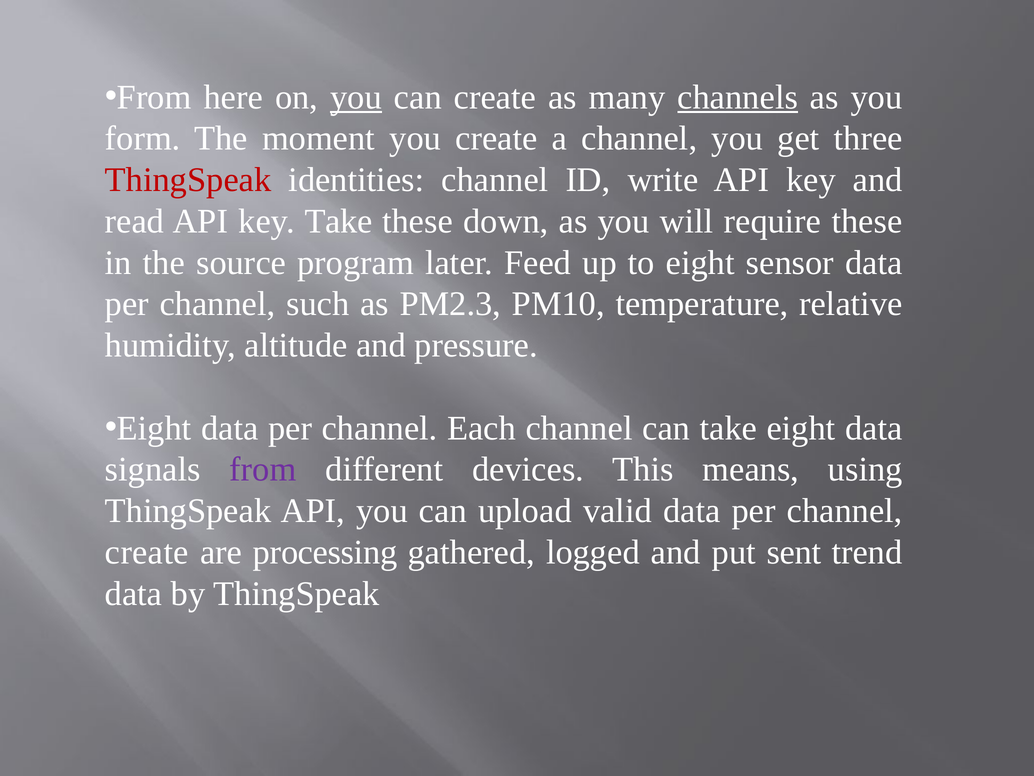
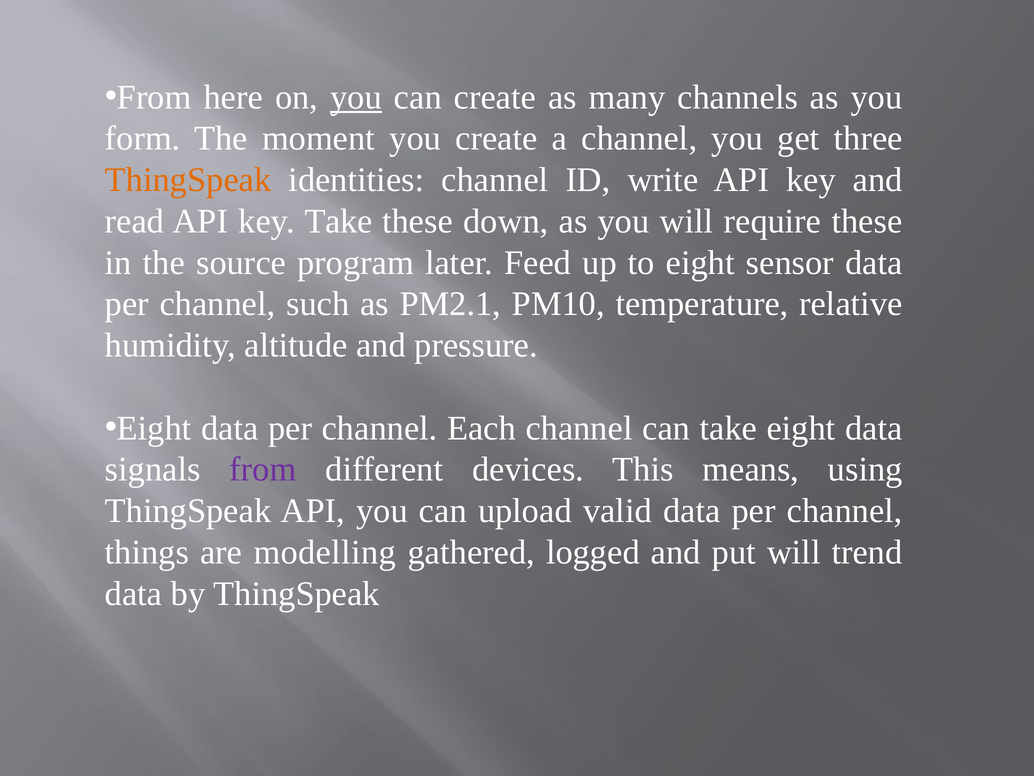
channels underline: present -> none
ThingSpeak at (188, 180) colour: red -> orange
PM2.3: PM2.3 -> PM2.1
create at (147, 552): create -> things
processing: processing -> modelling
put sent: sent -> will
